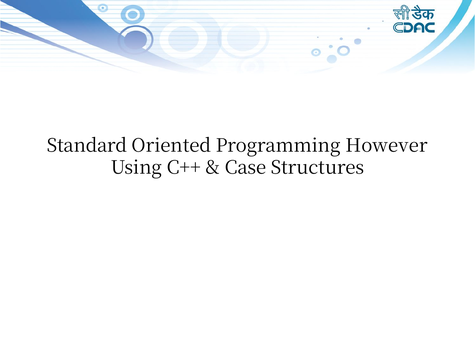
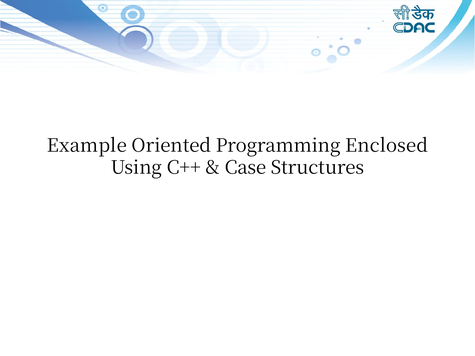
Standard: Standard -> Example
However: However -> Enclosed
